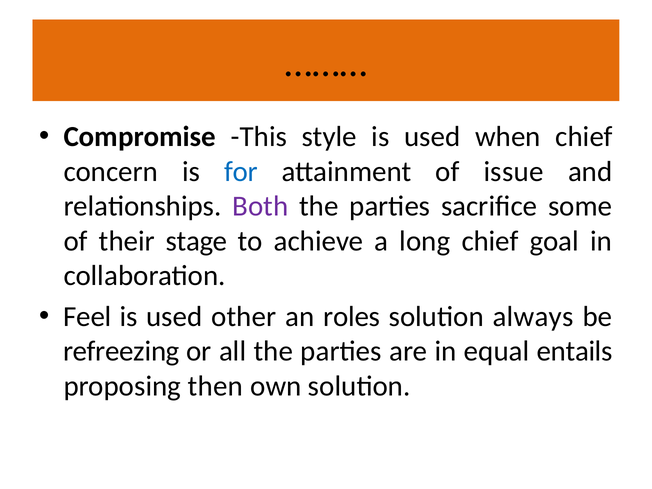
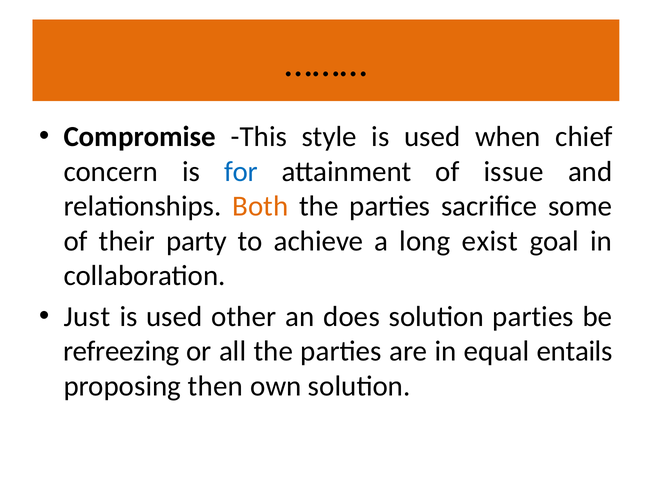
Both colour: purple -> orange
stage: stage -> party
long chief: chief -> exist
Feel: Feel -> Just
roles: roles -> does
solution always: always -> parties
